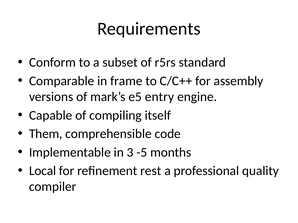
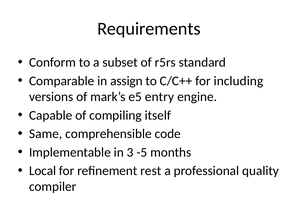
frame: frame -> assign
assembly: assembly -> including
Them: Them -> Same
